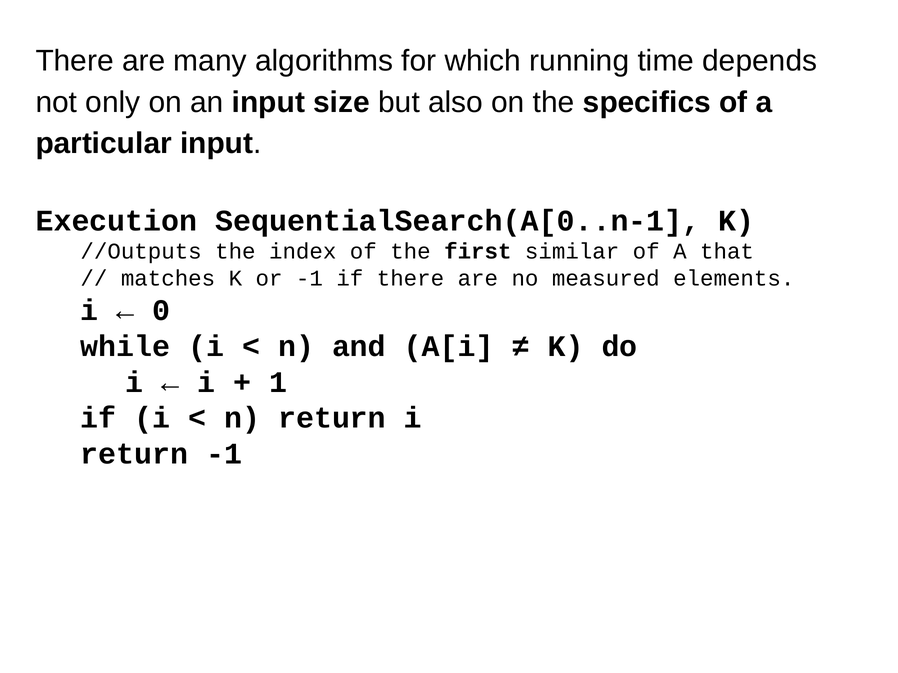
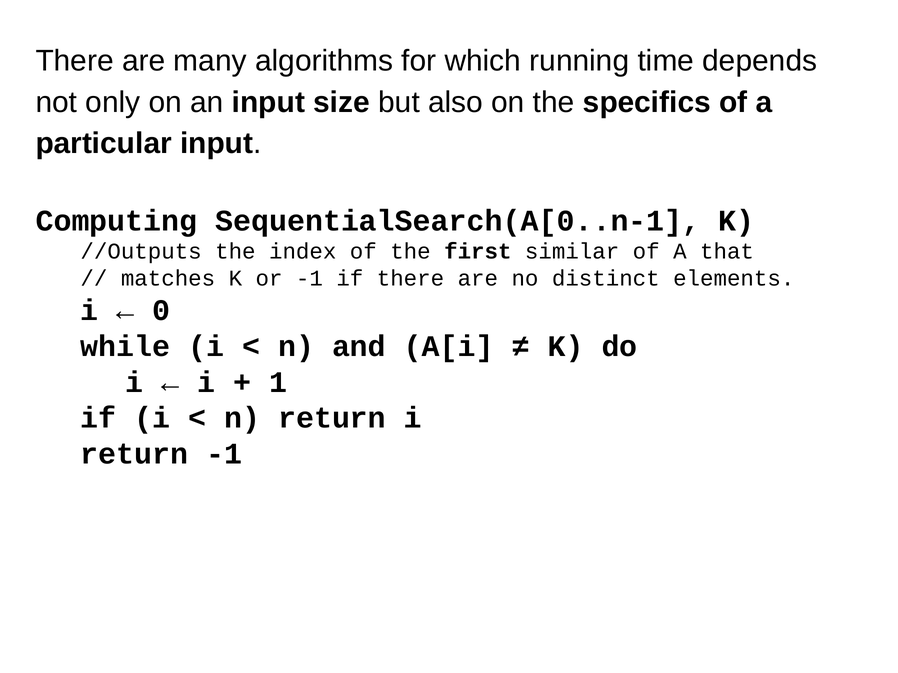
Execution: Execution -> Computing
measured: measured -> distinct
